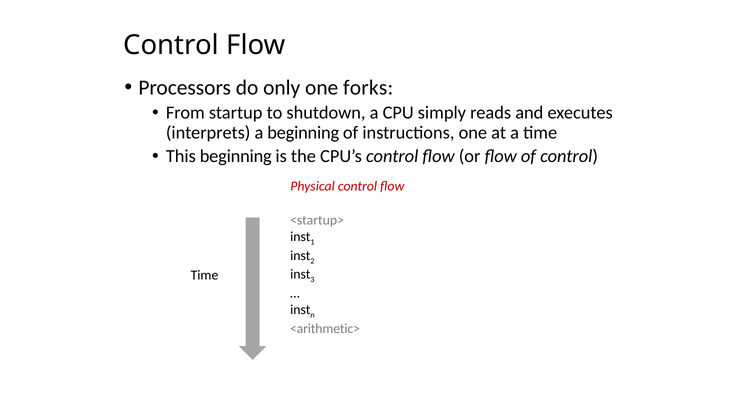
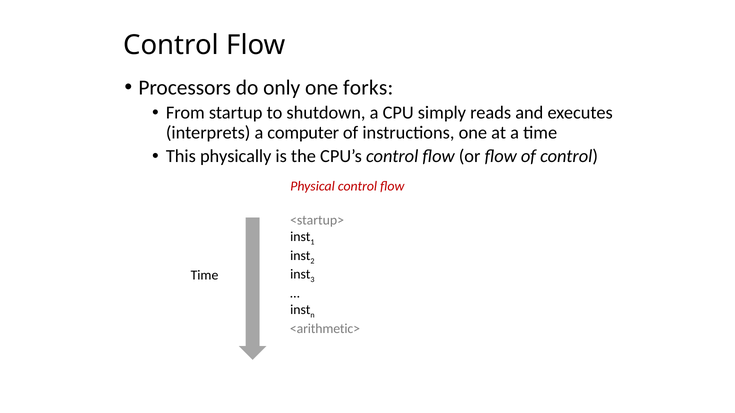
a beginning: beginning -> computer
This beginning: beginning -> physically
